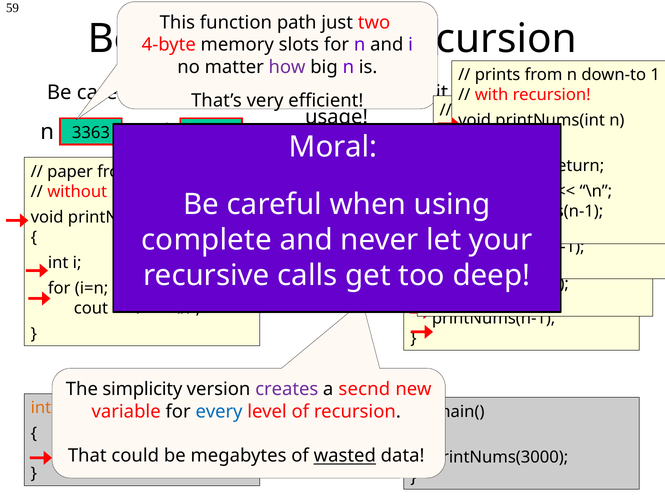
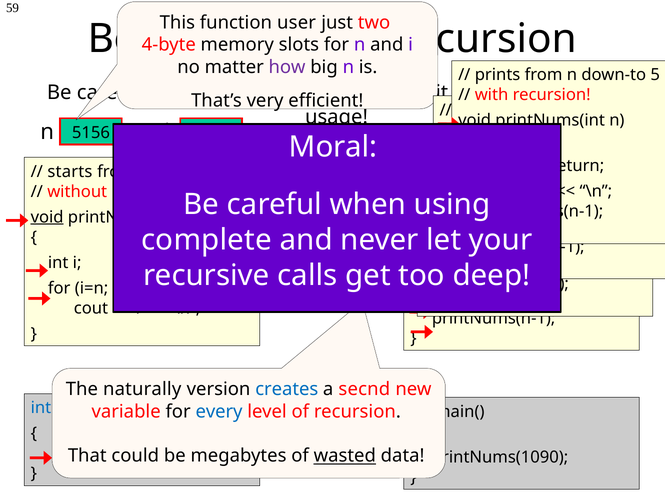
path: path -> user
1: 1 -> 5
3363: 3363 -> 5156
paper: paper -> starts
void at (47, 217) underline: none -> present
simplicity: simplicity -> naturally
creates colour: purple -> blue
int at (41, 408) colour: orange -> blue
printNums(3000: printNums(3000 -> printNums(1090
